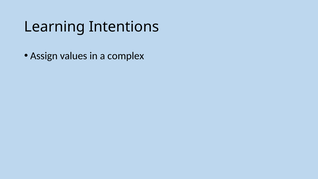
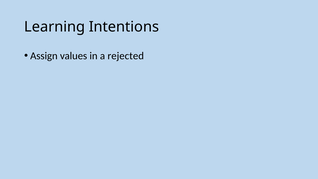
complex: complex -> rejected
